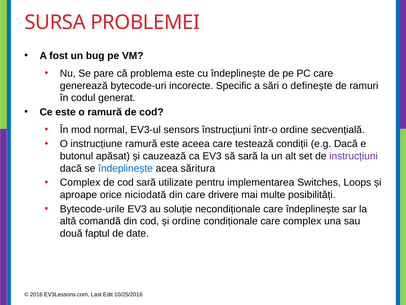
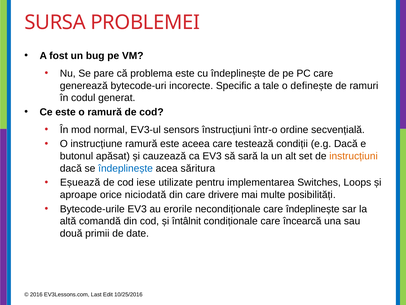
sări: sări -> tale
instrucțiuni colour: purple -> orange
Complex at (80, 182): Complex -> Eșuează
cod sară: sară -> iese
soluție: soluție -> erorile
și ordine: ordine -> întâlnit
care complex: complex -> încearcă
faptul: faptul -> primii
